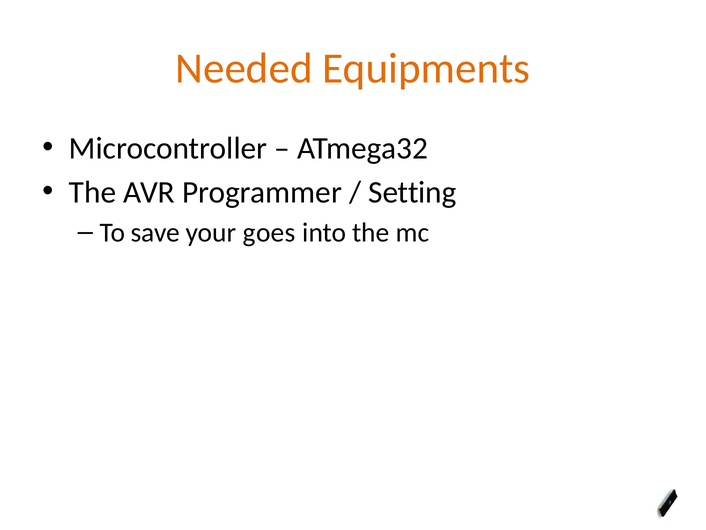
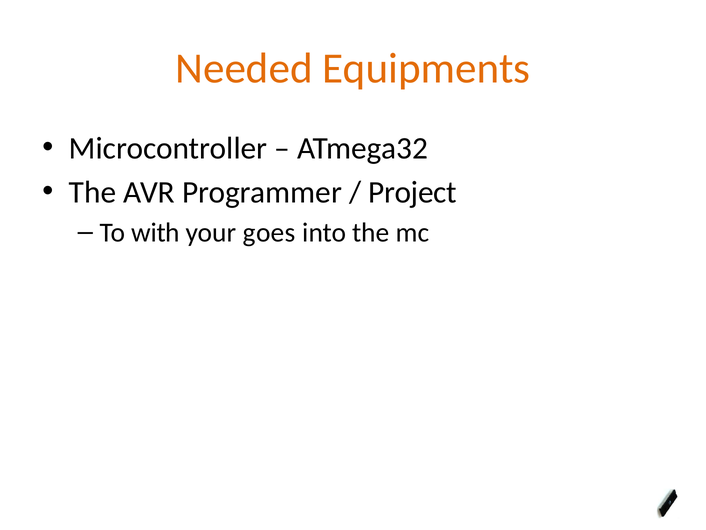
Setting: Setting -> Project
save: save -> with
